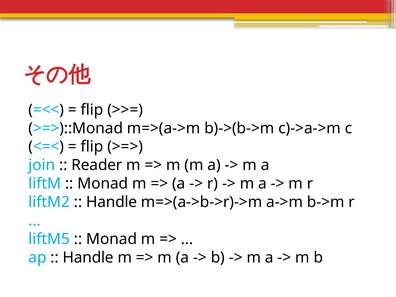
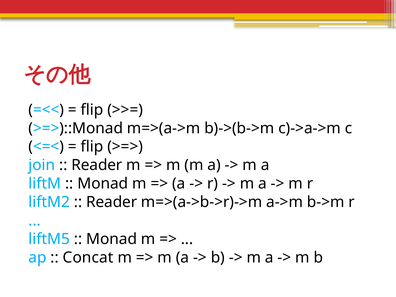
Handle at (112, 202): Handle -> Reader
Handle at (88, 258): Handle -> Concat
